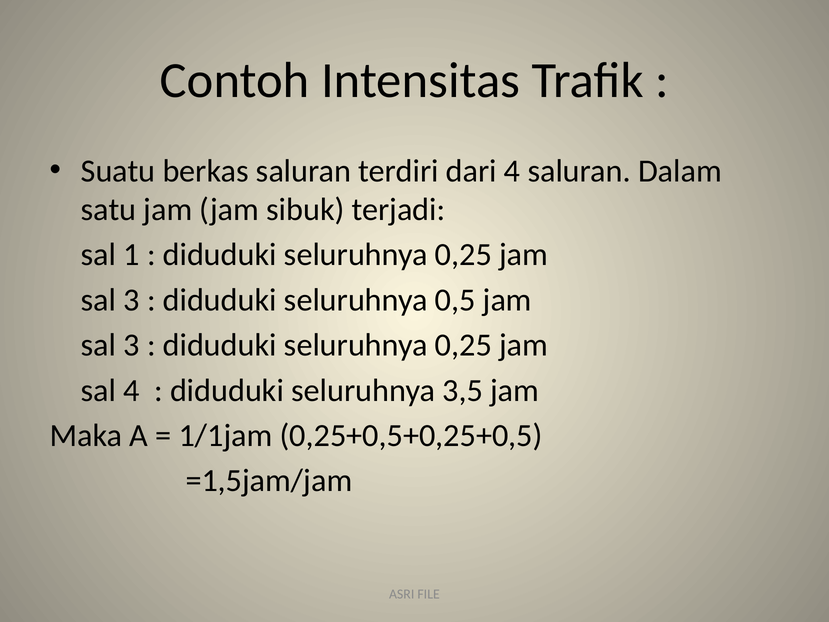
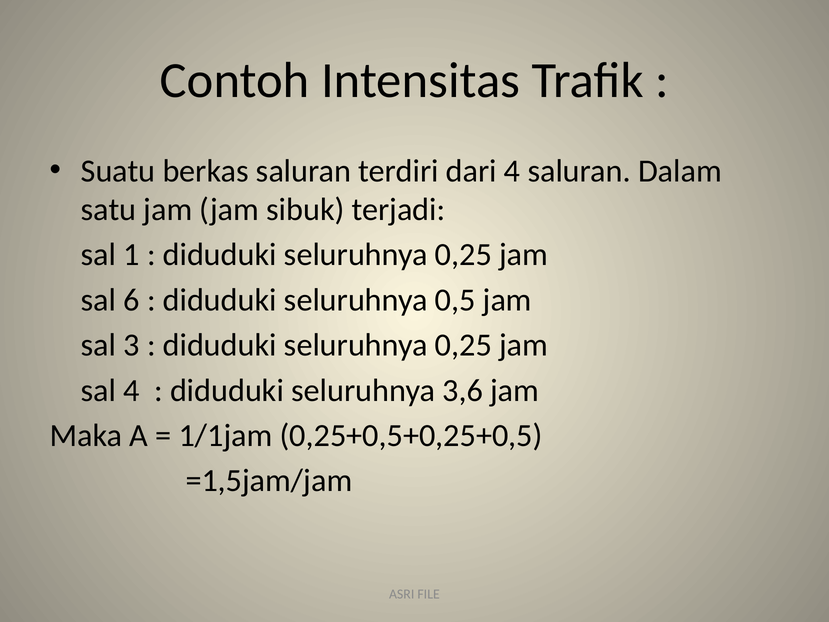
3 at (132, 300): 3 -> 6
3,5: 3,5 -> 3,6
